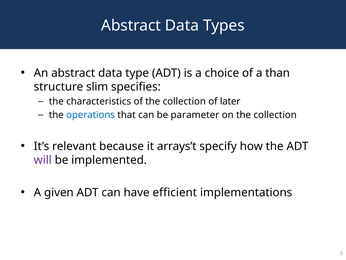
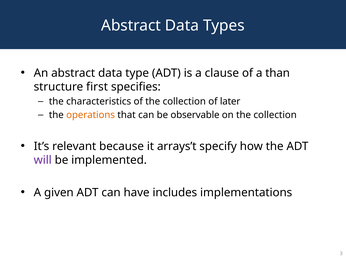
choice: choice -> clause
slim: slim -> first
operations colour: blue -> orange
parameter: parameter -> observable
efficient: efficient -> includes
